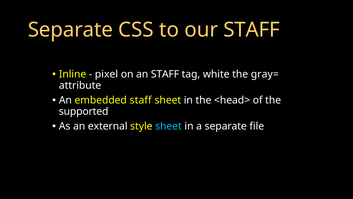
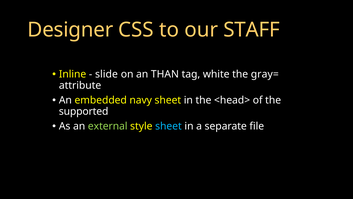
Separate at (70, 30): Separate -> Designer
pixel: pixel -> slide
an STAFF: STAFF -> THAN
embedded staff: staff -> navy
external colour: white -> light green
